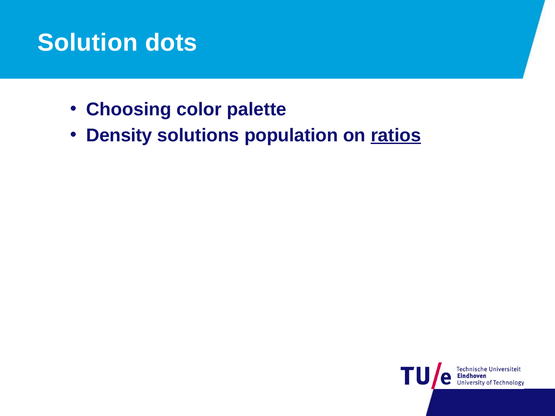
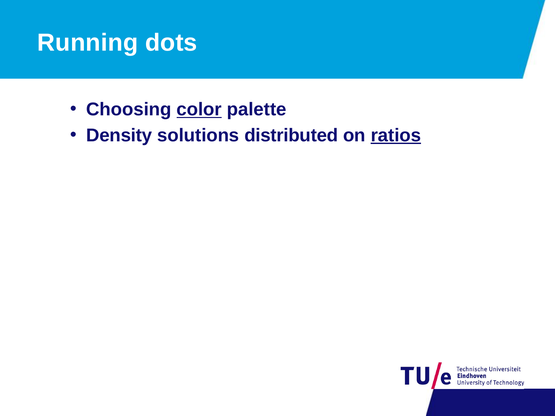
Solution: Solution -> Running
color underline: none -> present
population: population -> distributed
